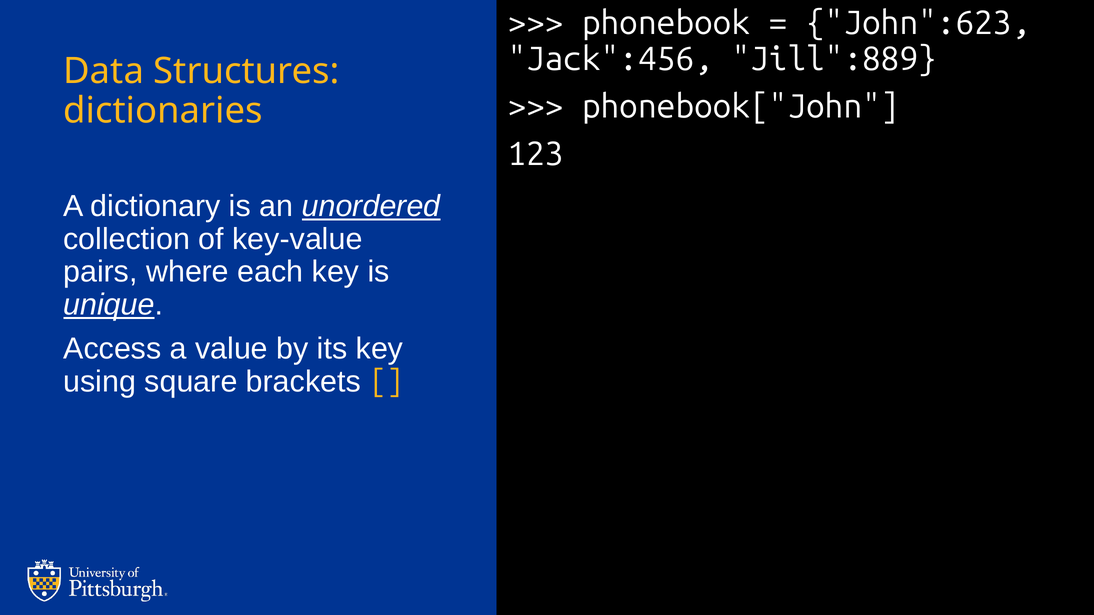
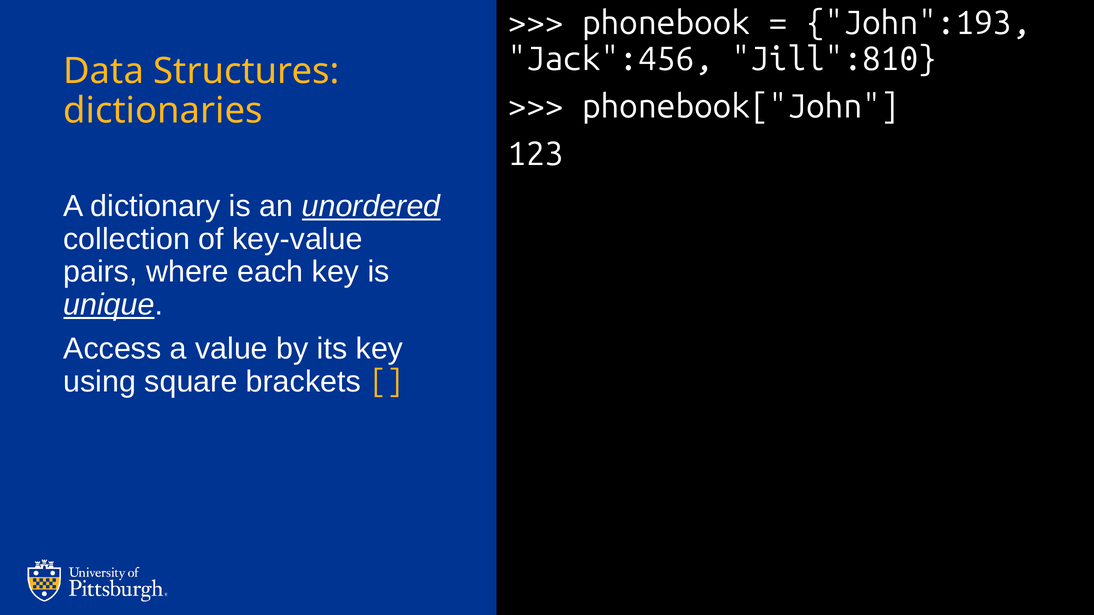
John":623: John":623 -> John":193
Jill":889: Jill":889 -> Jill":810
